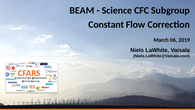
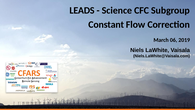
BEAM: BEAM -> LEADS
